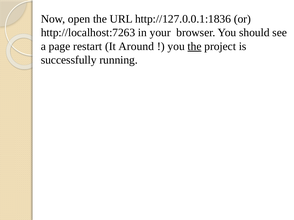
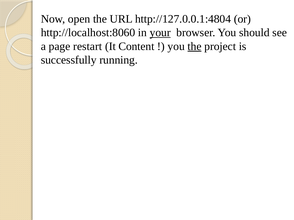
http://127.0.0.1:1836: http://127.0.0.1:1836 -> http://127.0.0.1:4804
http://localhost:7263: http://localhost:7263 -> http://localhost:8060
your underline: none -> present
Around: Around -> Content
